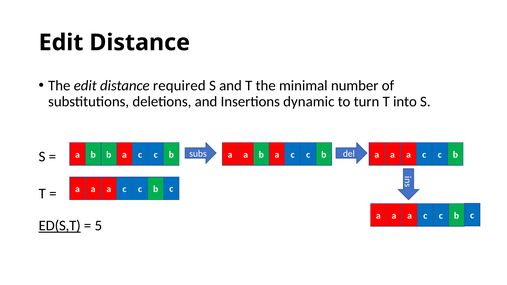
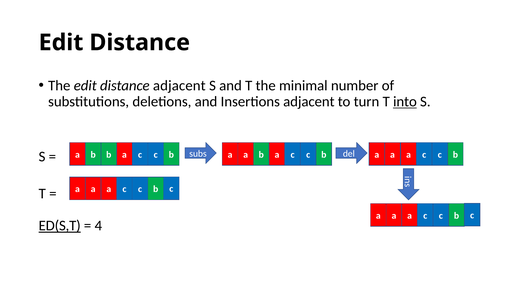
distance required: required -> adjacent
Insertions dynamic: dynamic -> adjacent
into underline: none -> present
5: 5 -> 4
